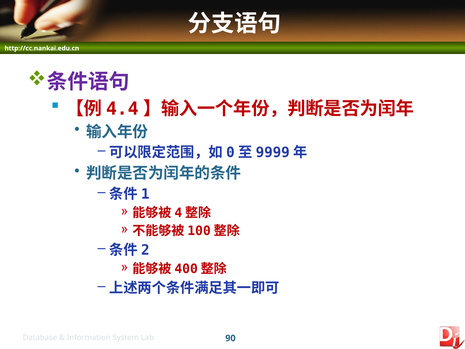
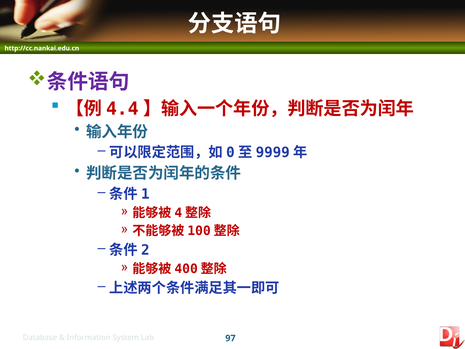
90: 90 -> 97
